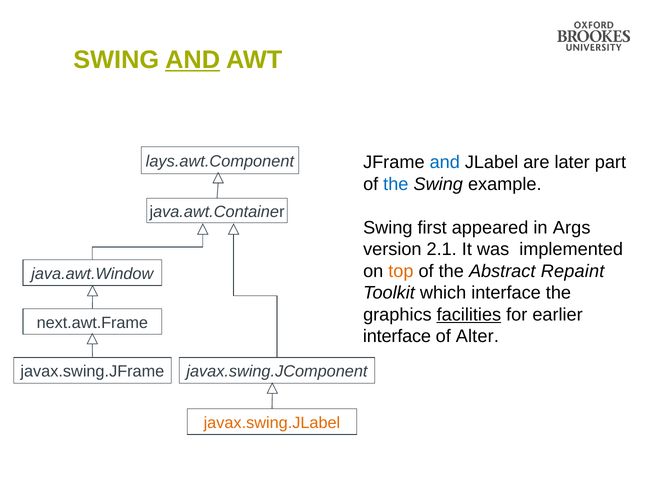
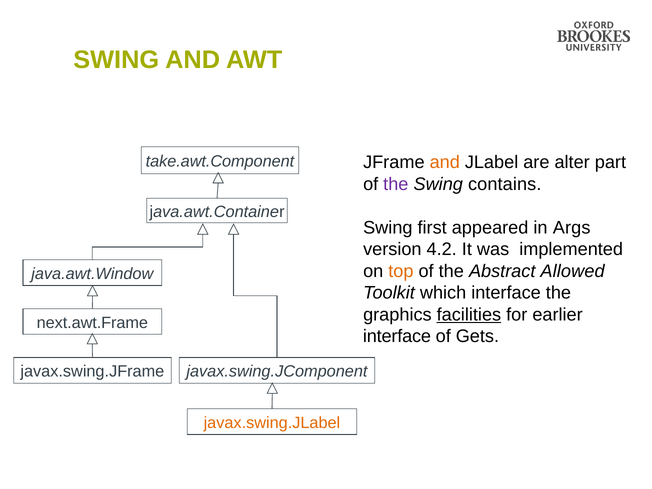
AND at (193, 60) underline: present -> none
lays.awt.Component: lays.awt.Component -> take.awt.Component
and at (445, 162) colour: blue -> orange
later: later -> alter
the at (396, 184) colour: blue -> purple
example: example -> contains
2.1: 2.1 -> 4.2
Repaint: Repaint -> Allowed
Alter: Alter -> Gets
